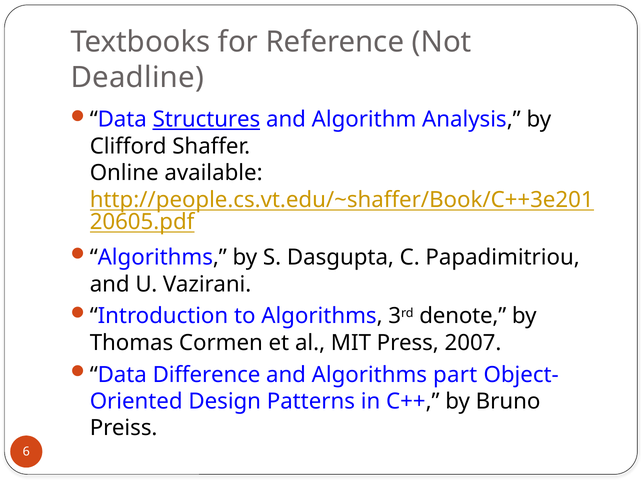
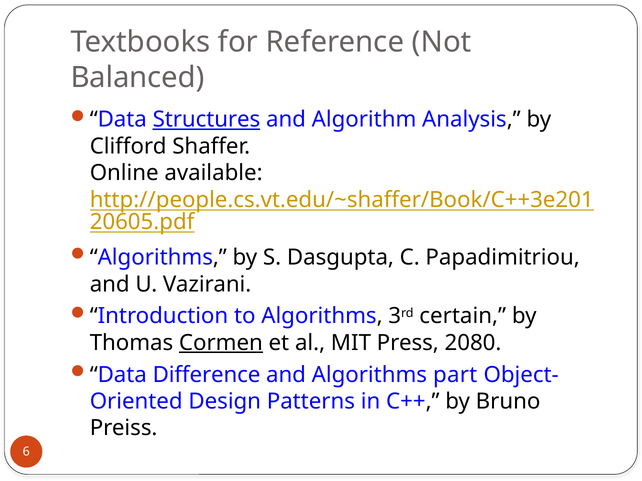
Deadline: Deadline -> Balanced
denote: denote -> certain
Cormen underline: none -> present
2007: 2007 -> 2080
